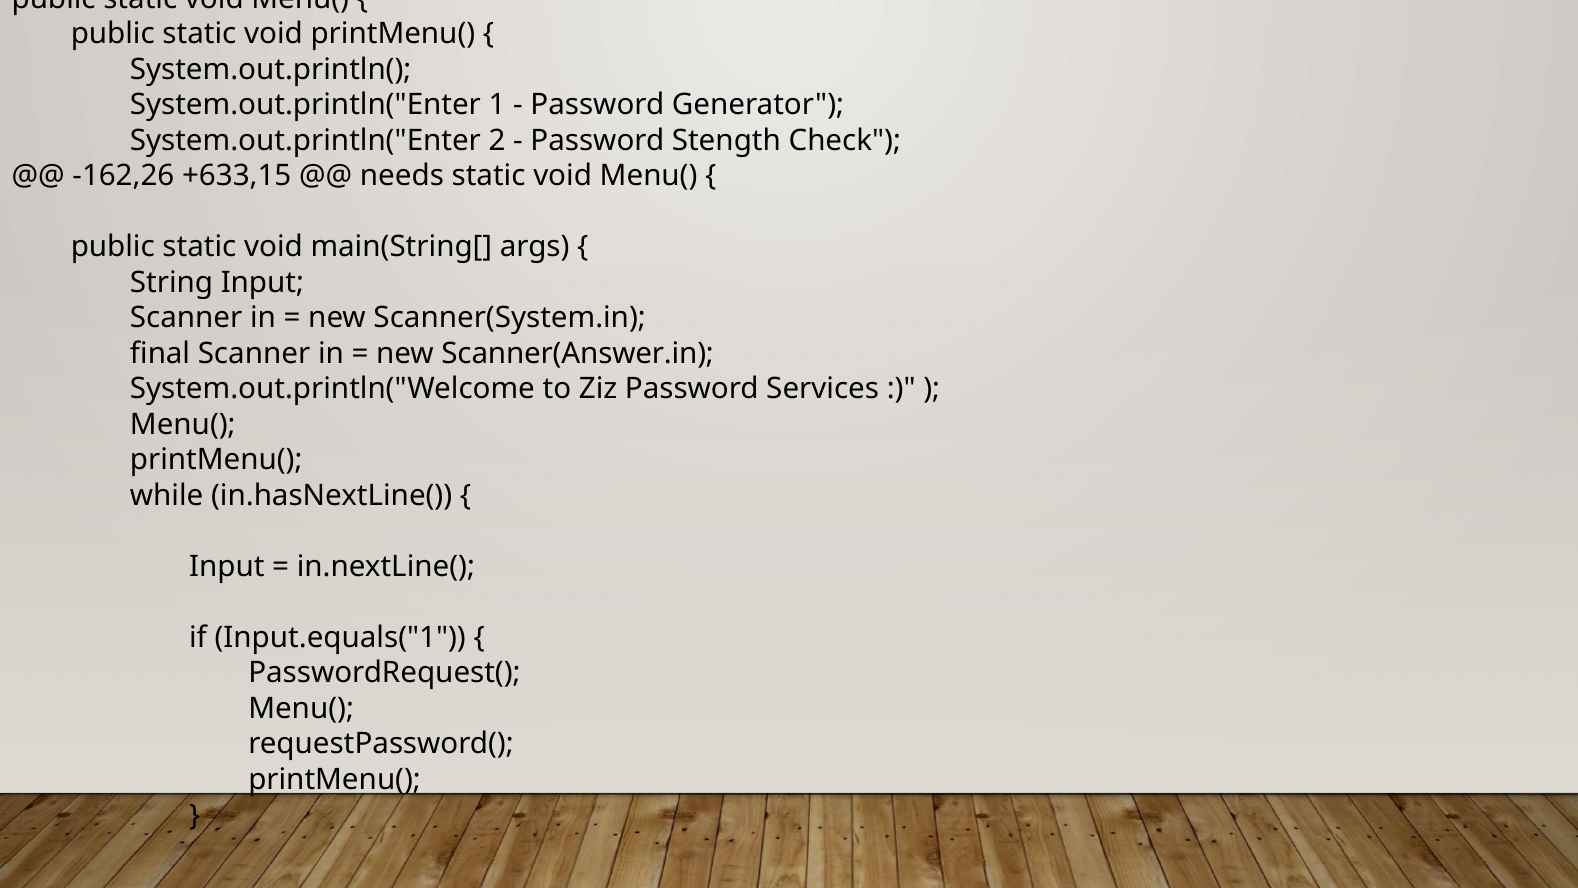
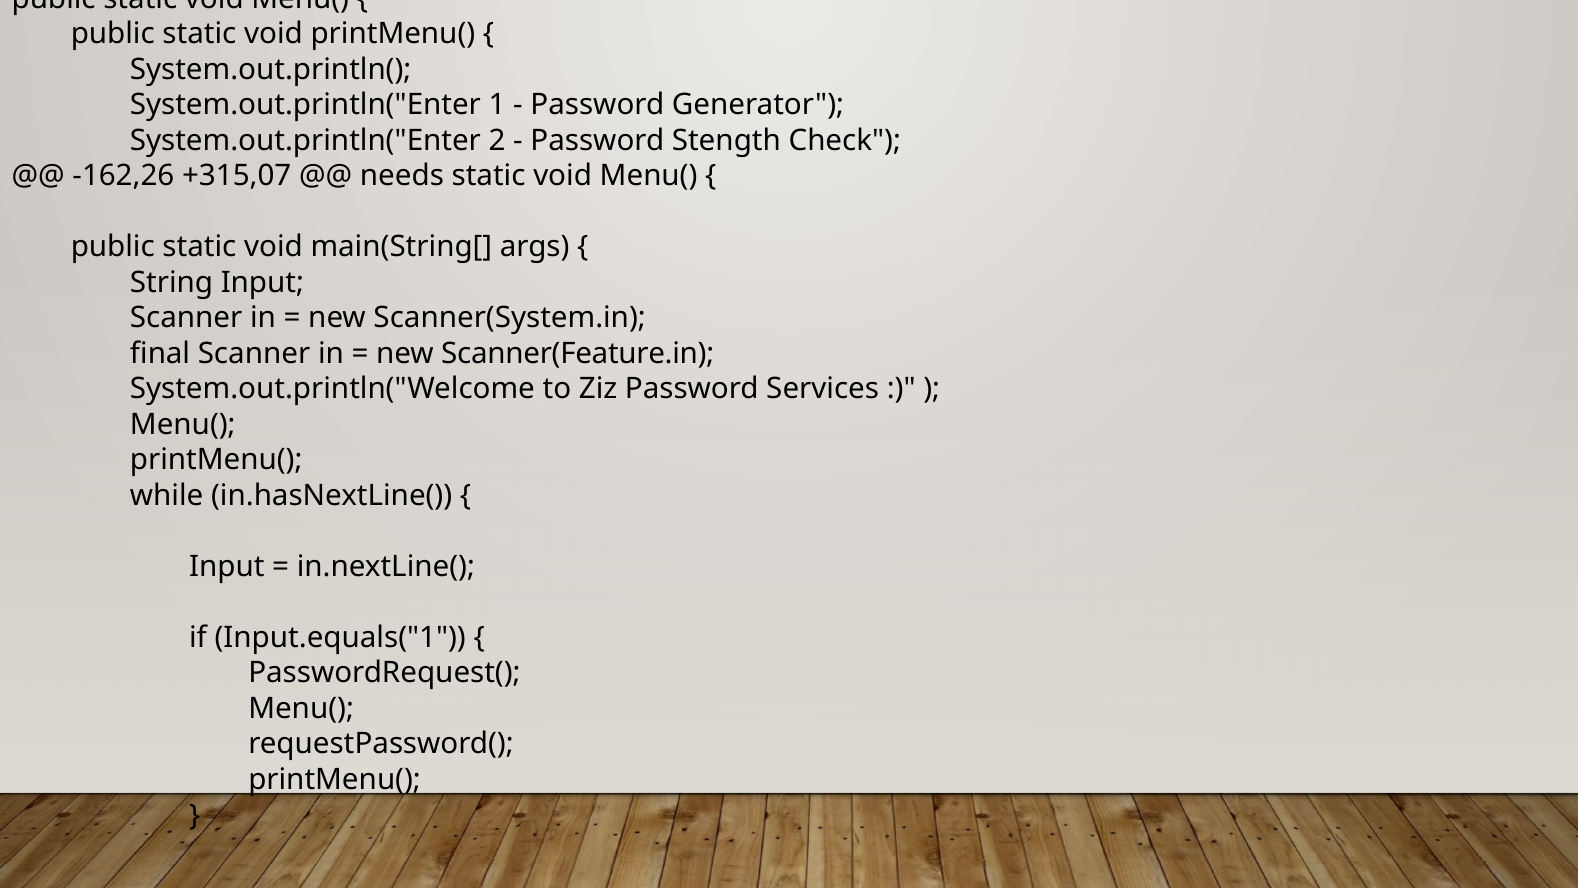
+633,15: +633,15 -> +315,07
Scanner(Answer.in: Scanner(Answer.in -> Scanner(Feature.in
